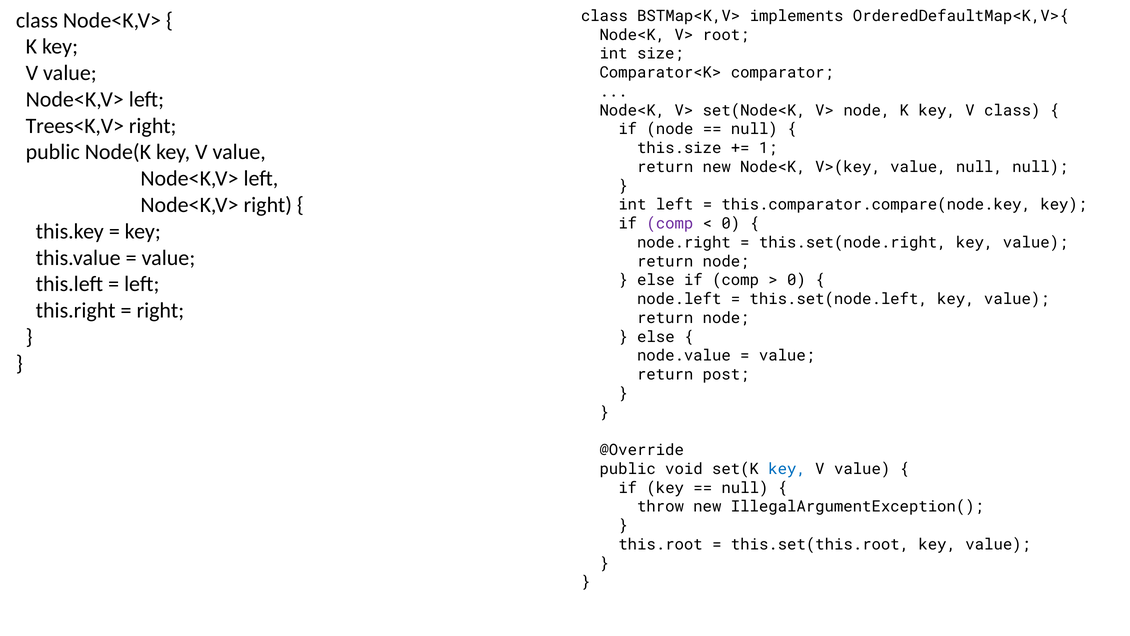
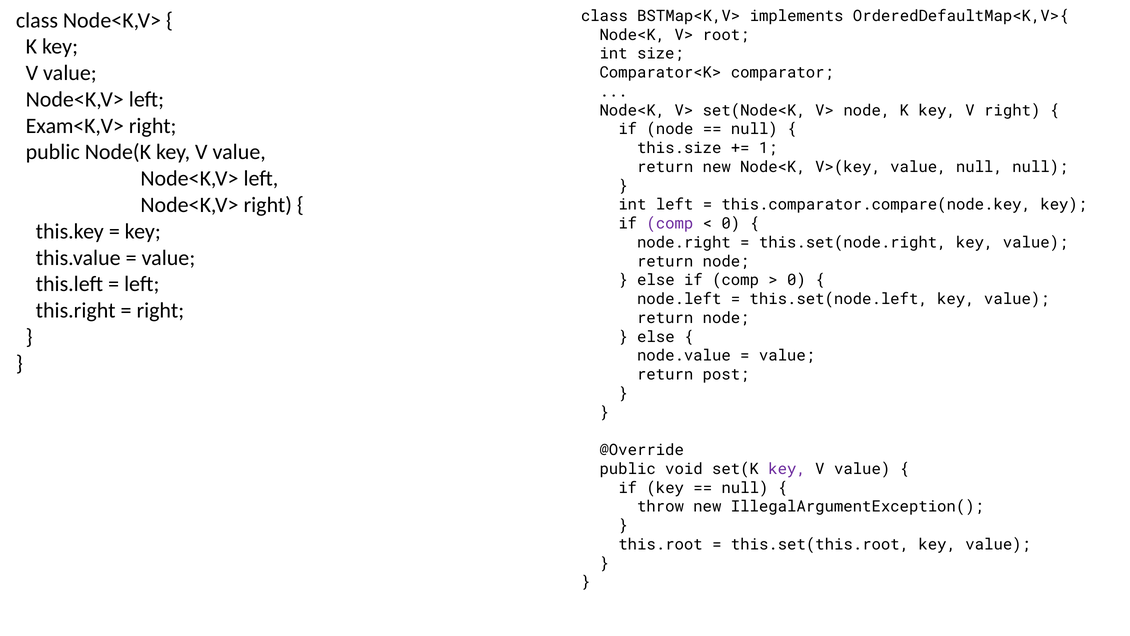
V class: class -> right
Trees<K,V>: Trees<K,V> -> Exam<K,V>
key at (787, 469) colour: blue -> purple
